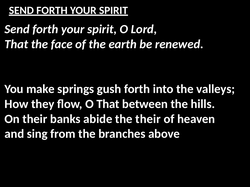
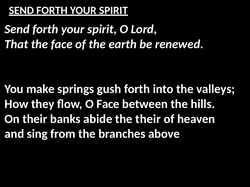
O That: That -> Face
